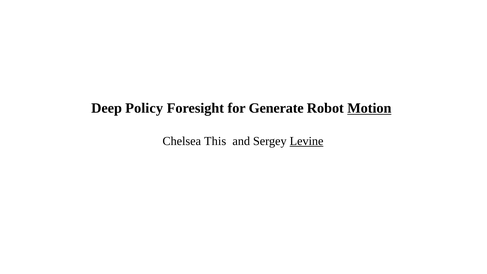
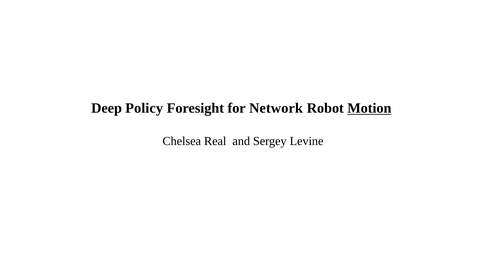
Generate: Generate -> Network
This: This -> Real
Levine underline: present -> none
